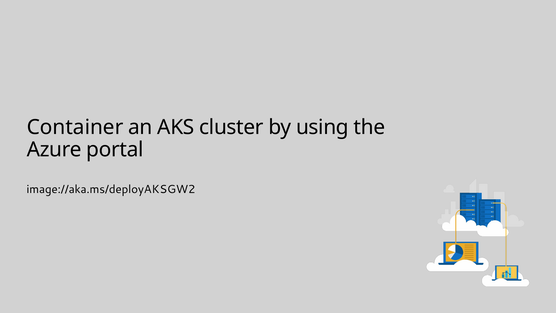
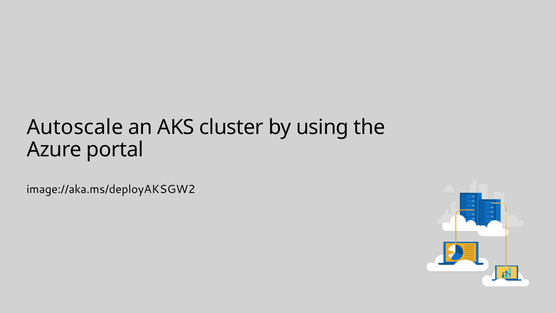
Container: Container -> Autoscale
